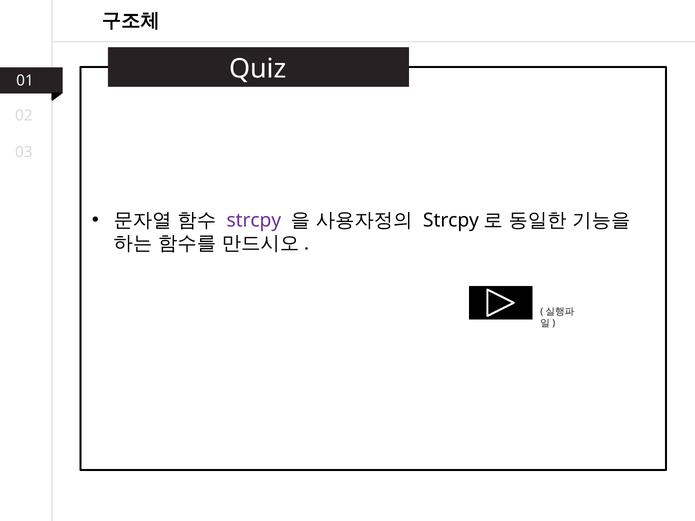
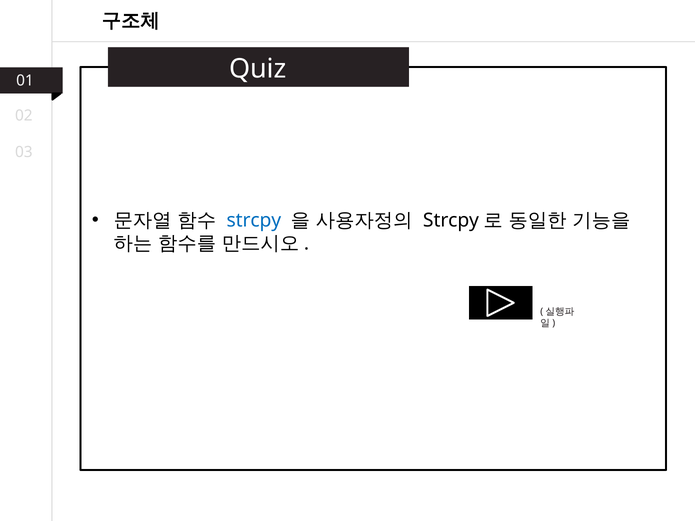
strcpy colour: purple -> blue
